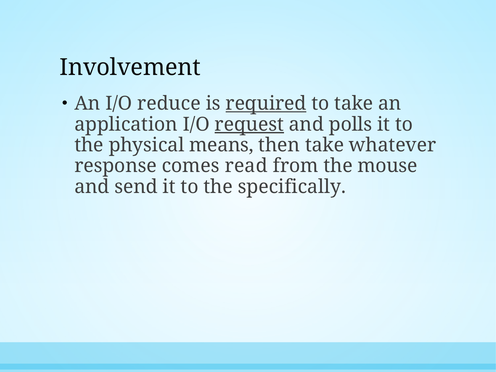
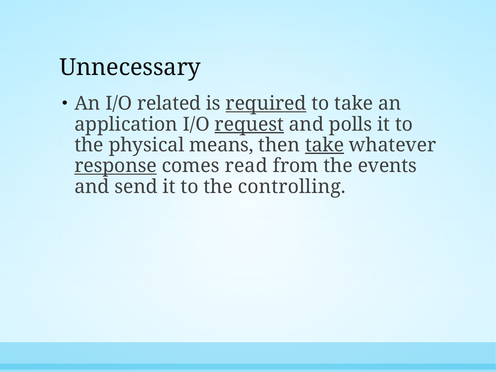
Involvement: Involvement -> Unnecessary
reduce: reduce -> related
take at (325, 145) underline: none -> present
response underline: none -> present
mouse: mouse -> events
specifically: specifically -> controlling
